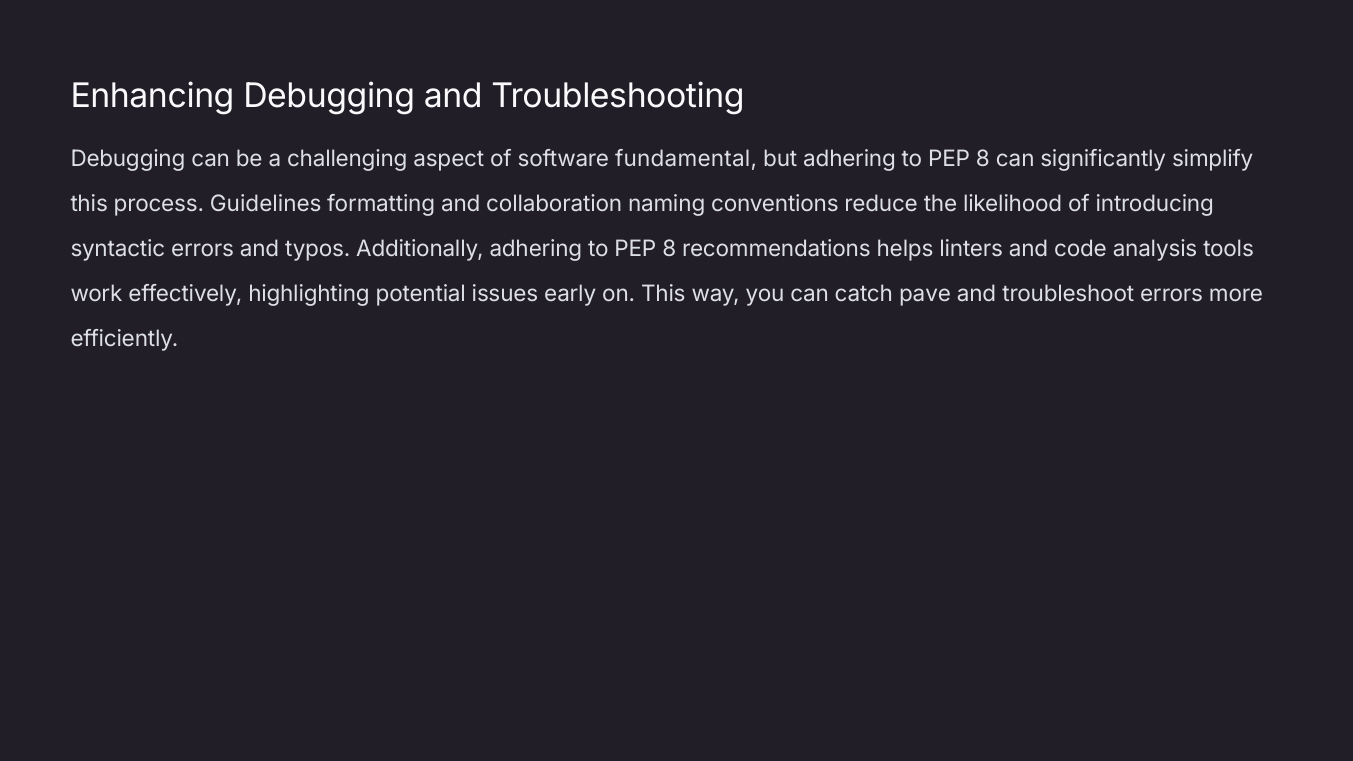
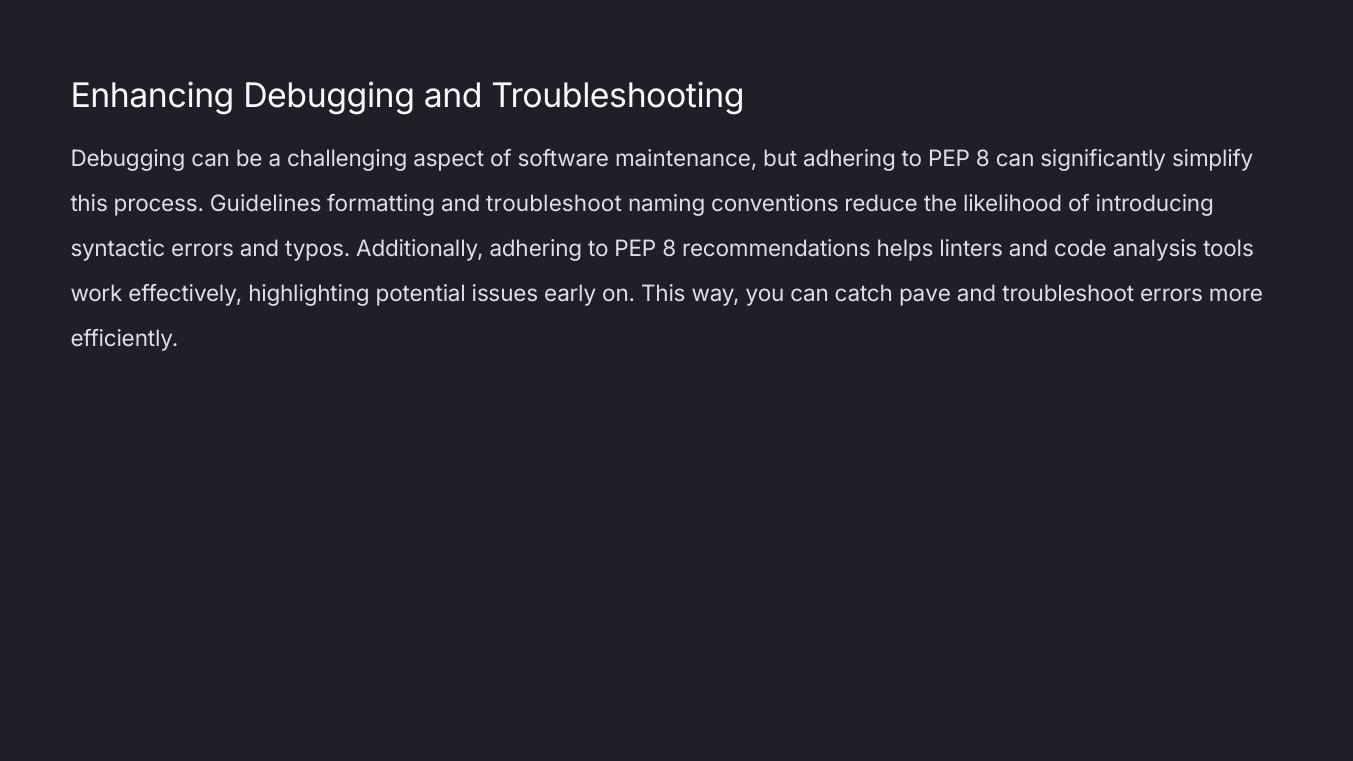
fundamental: fundamental -> maintenance
formatting and collaboration: collaboration -> troubleshoot
